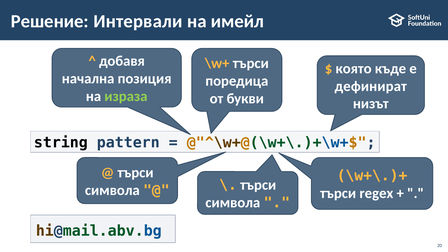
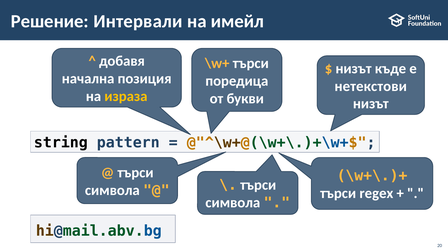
която at (354, 69): която -> низът
дефинират: дефинират -> нетекстови
израза colour: light green -> yellow
